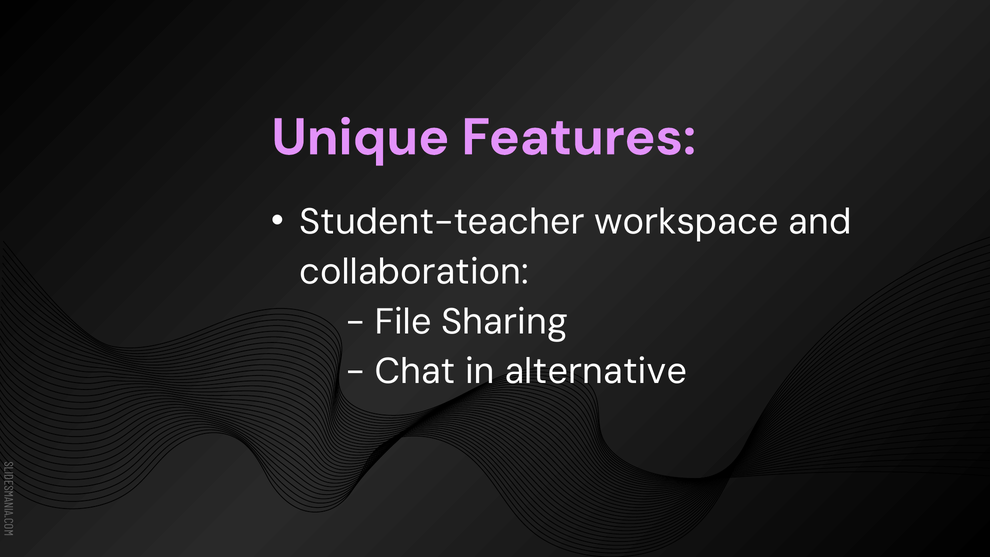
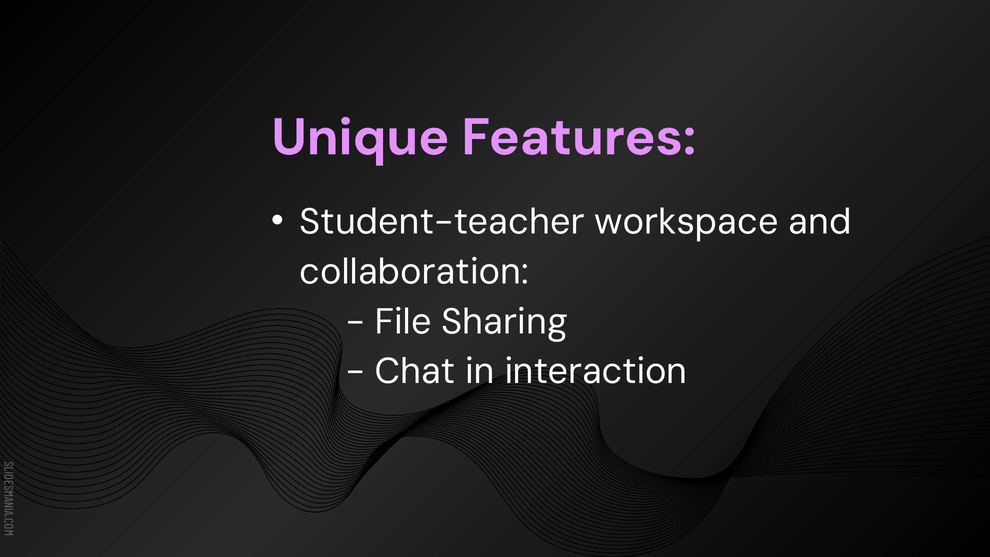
alternative: alternative -> interaction
